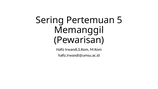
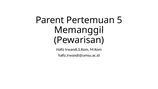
Sering: Sering -> Parent
